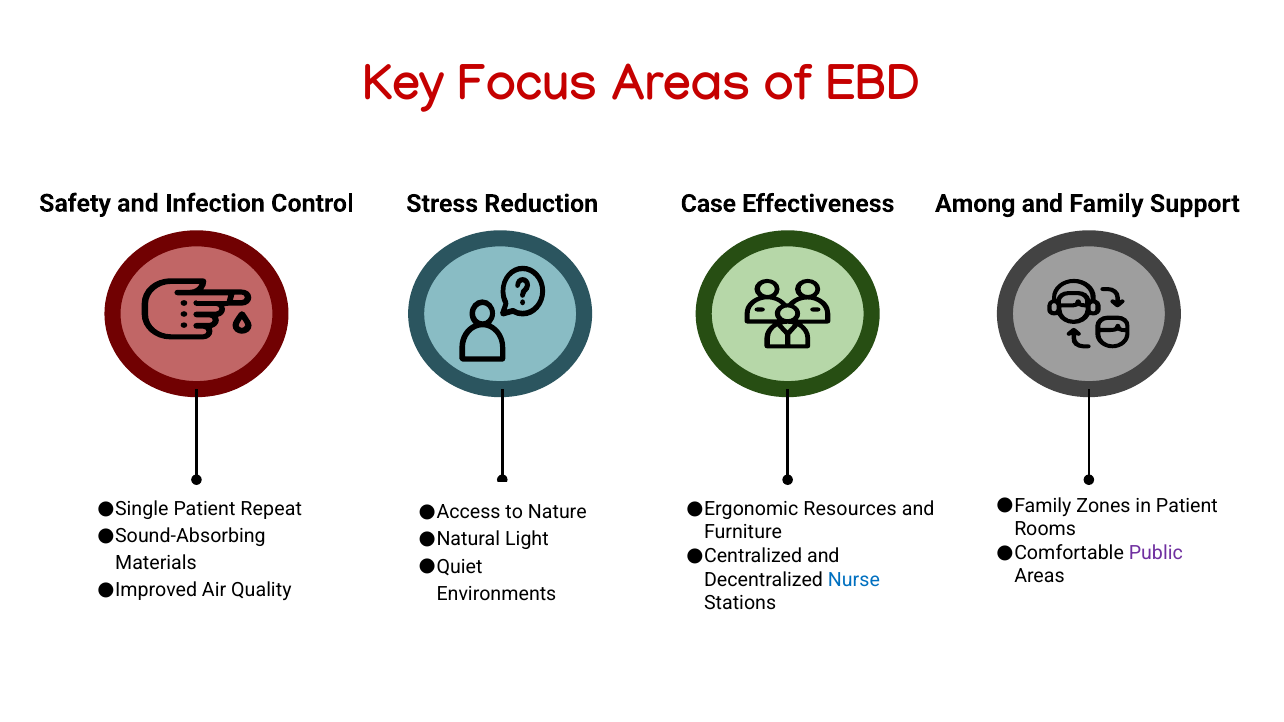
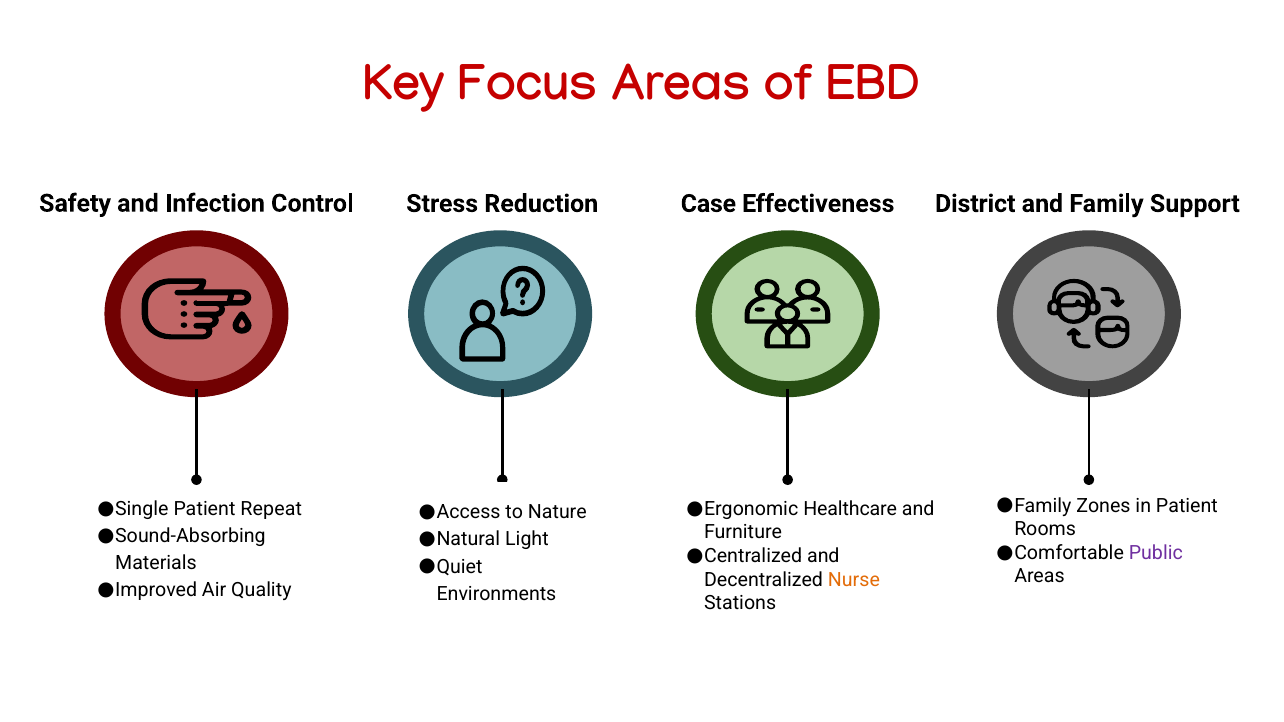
Among: Among -> District
Resources: Resources -> Healthcare
Nurse colour: blue -> orange
